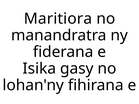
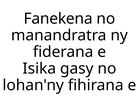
Maritiora: Maritiora -> Fanekena
